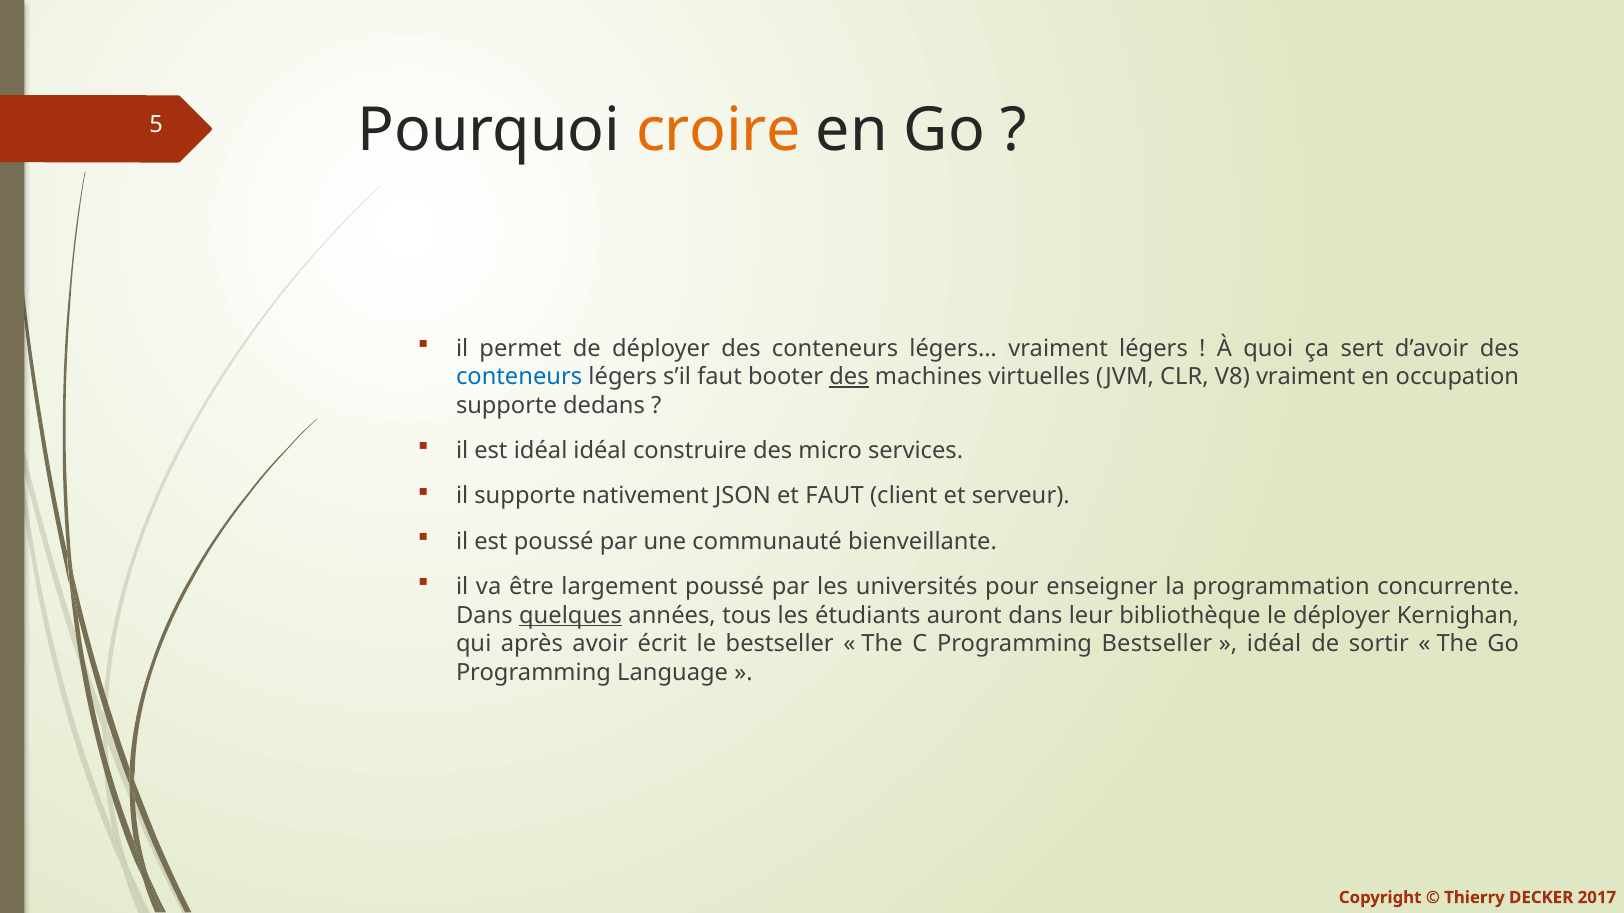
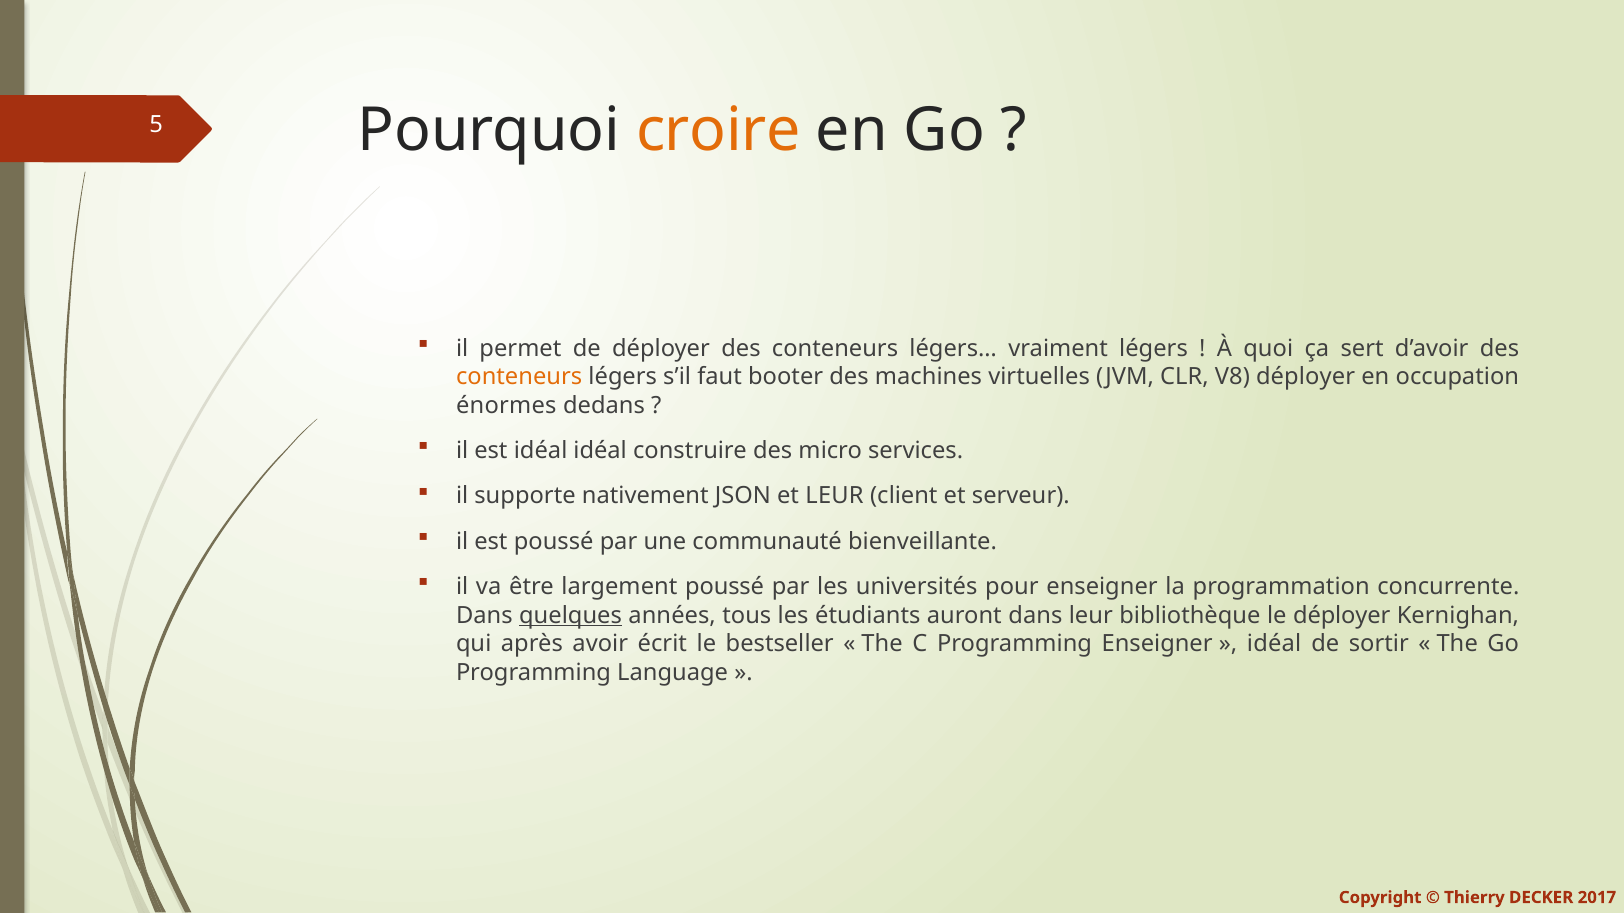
conteneurs at (519, 377) colour: blue -> orange
des at (849, 377) underline: present -> none
V8 vraiment: vraiment -> déployer
supporte at (506, 406): supporte -> énormes
et FAUT: FAUT -> LEUR
Programming Bestseller: Bestseller -> Enseigner
